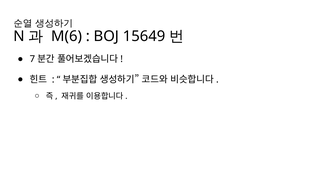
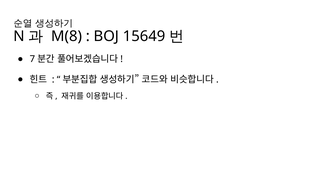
M(6: M(6 -> M(8
